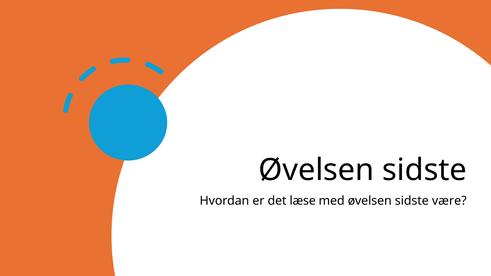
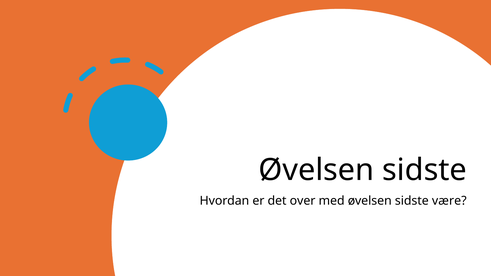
læse: læse -> over
